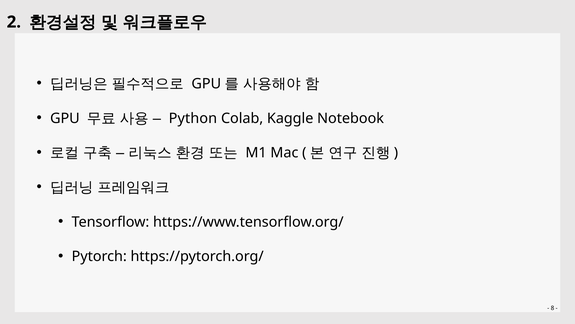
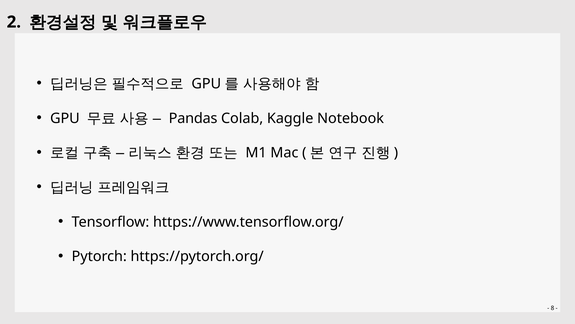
Python: Python -> Pandas
